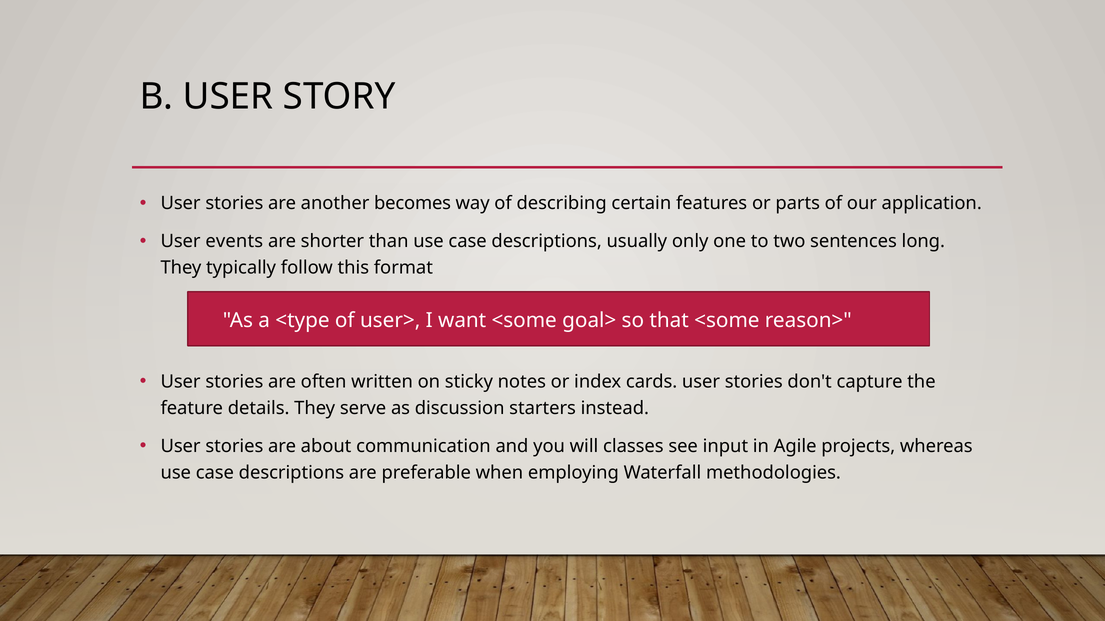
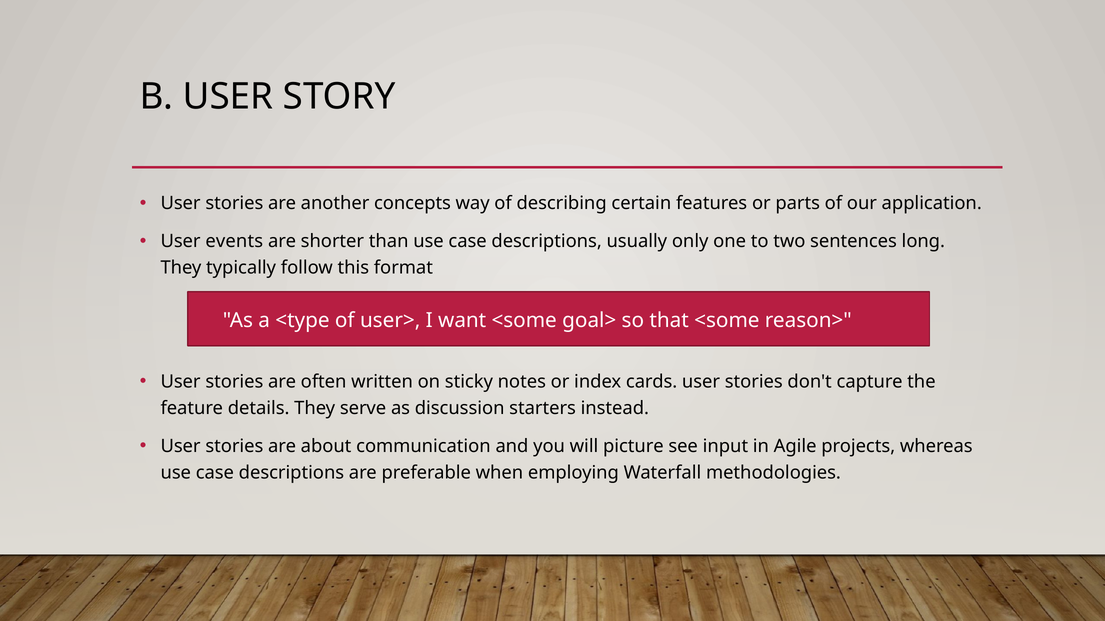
becomes: becomes -> concepts
classes: classes -> picture
